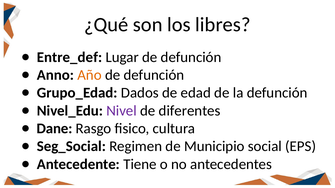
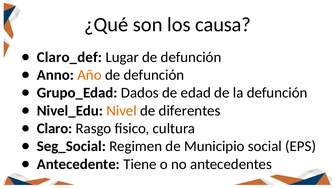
libres: libres -> causa
Entre_def: Entre_def -> Claro_def
Nivel colour: purple -> orange
Dane: Dane -> Claro
